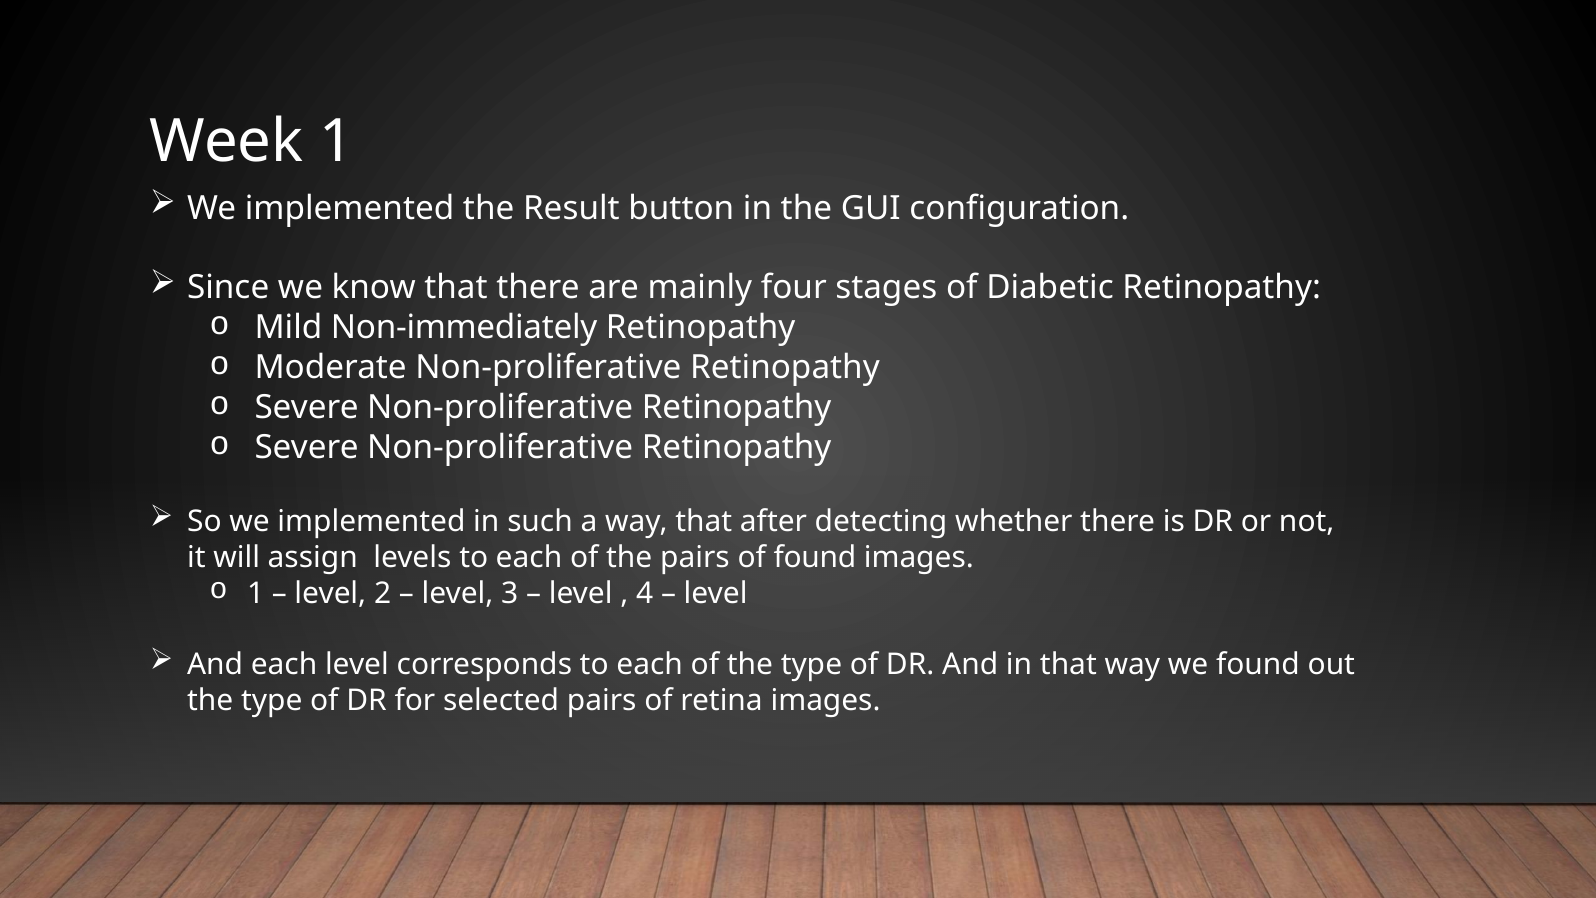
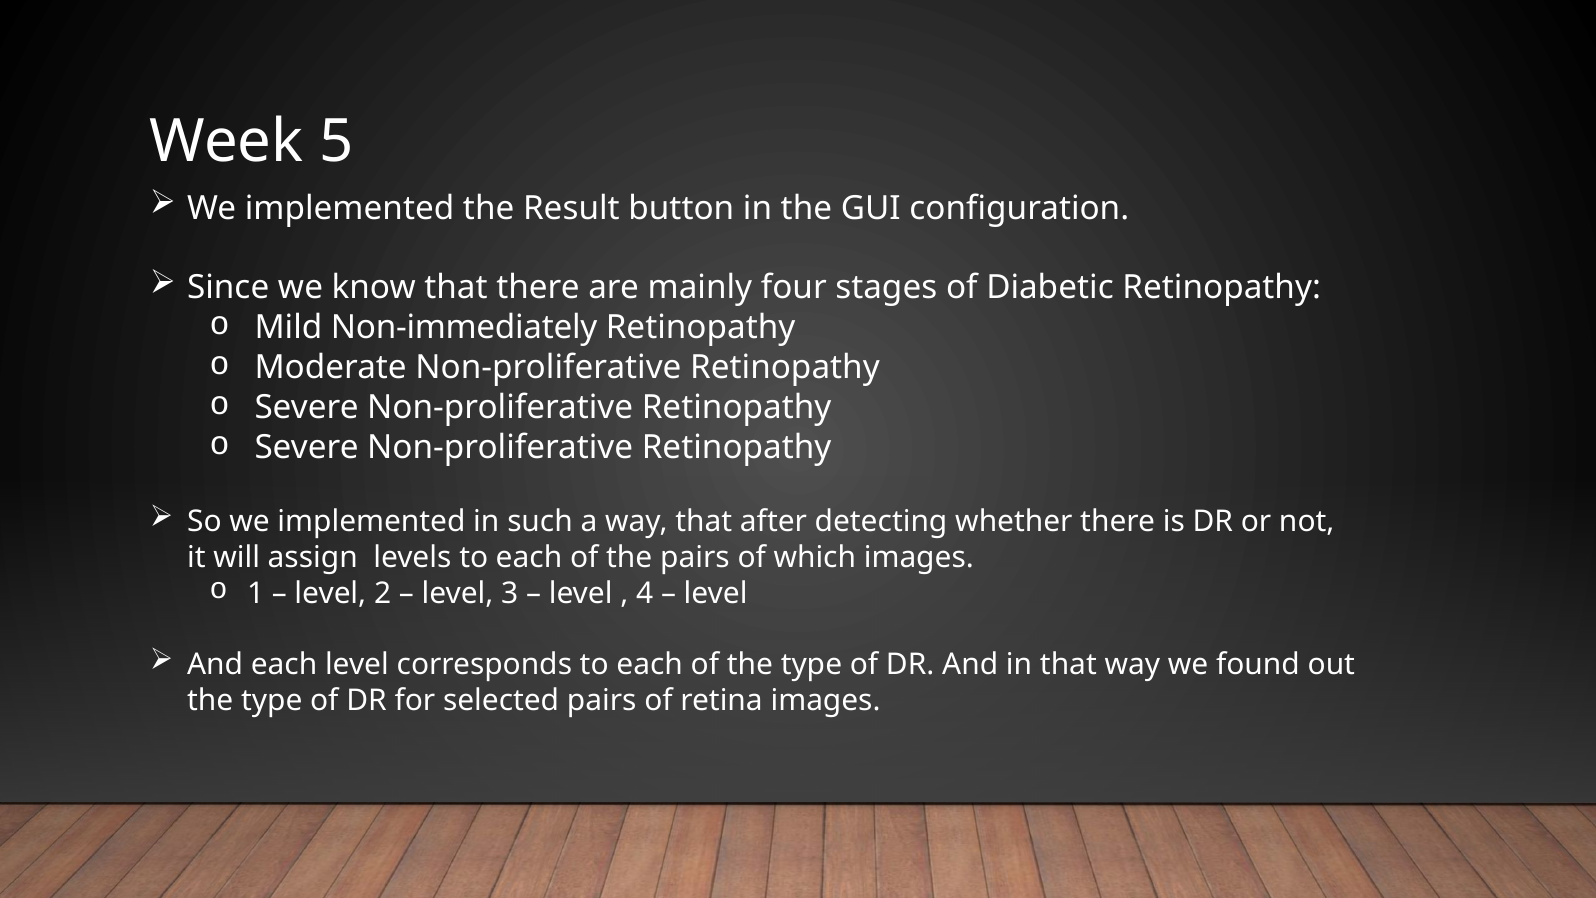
Week 1: 1 -> 5
of found: found -> which
